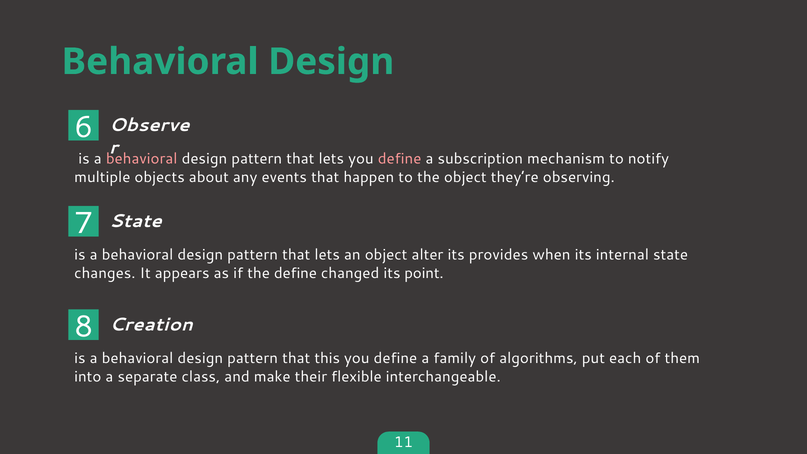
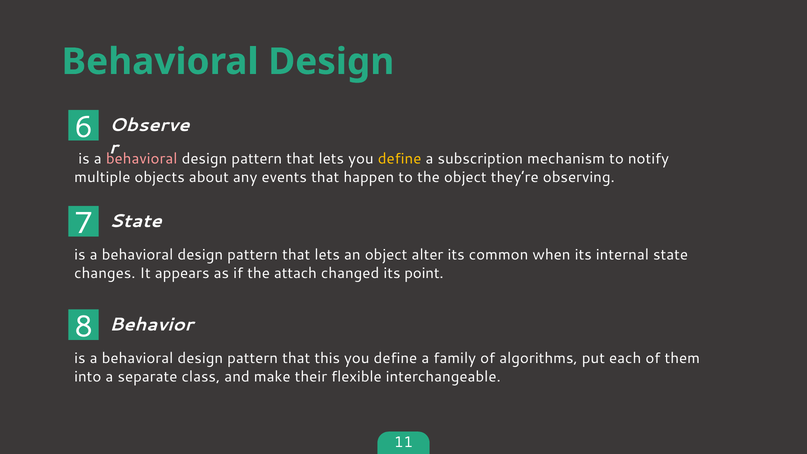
define at (400, 159) colour: pink -> yellow
provides: provides -> common
the define: define -> attach
Creation: Creation -> Behavior
